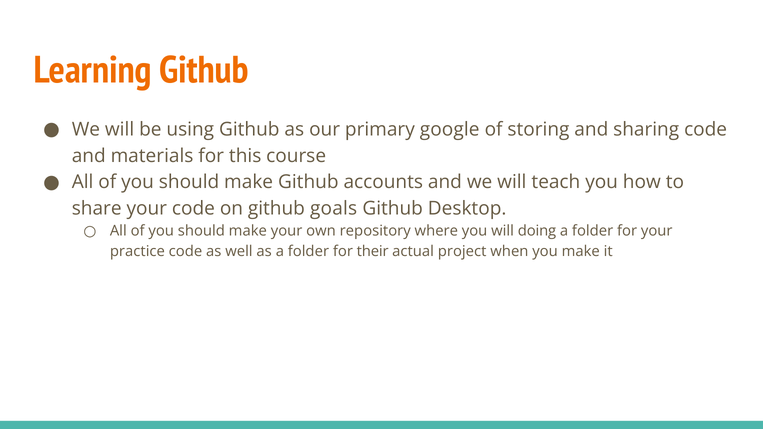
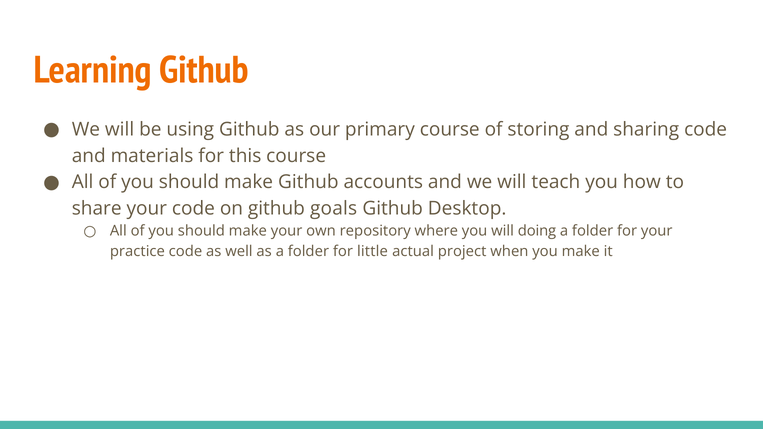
primary google: google -> course
their: their -> little
